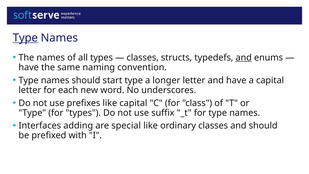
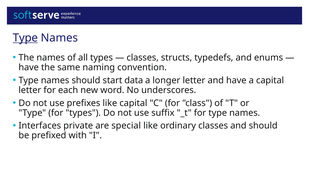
and at (244, 58) underline: present -> none
start type: type -> data
adding: adding -> private
